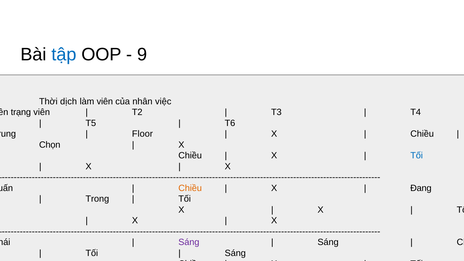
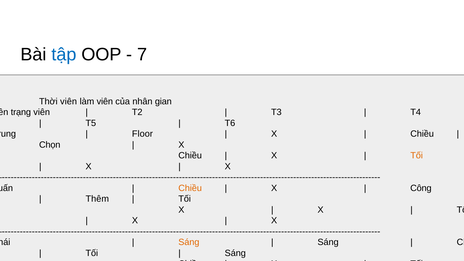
9: 9 -> 7
Thời dịch: dịch -> viên
việc: việc -> gian
Tối at (417, 156) colour: blue -> orange
Đang: Đang -> Công
Trong: Trong -> Thêm
Sáng at (189, 242) colour: purple -> orange
